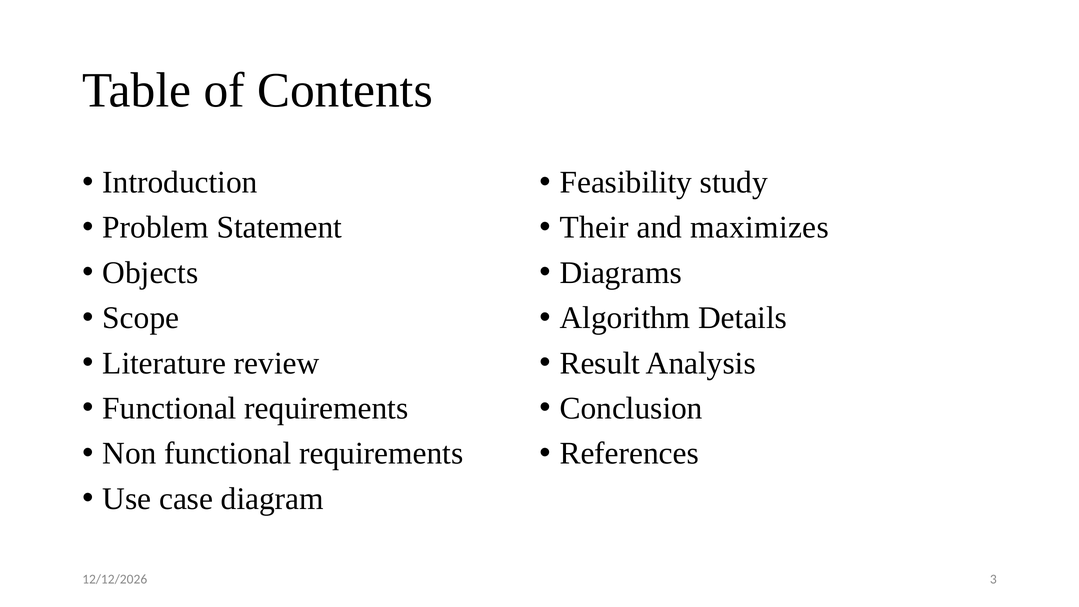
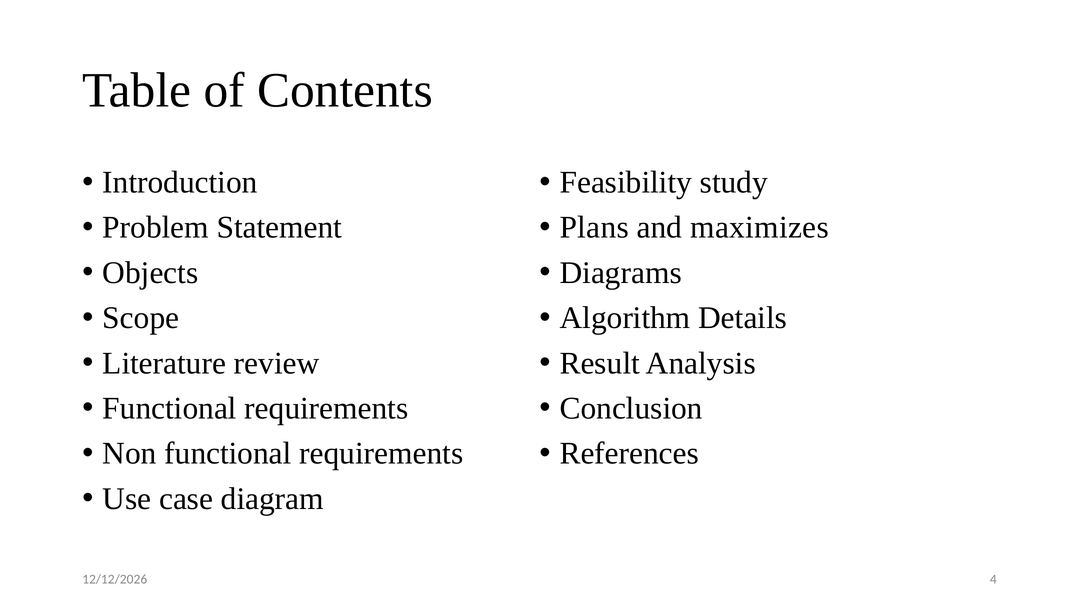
Their: Their -> Plans
3: 3 -> 4
